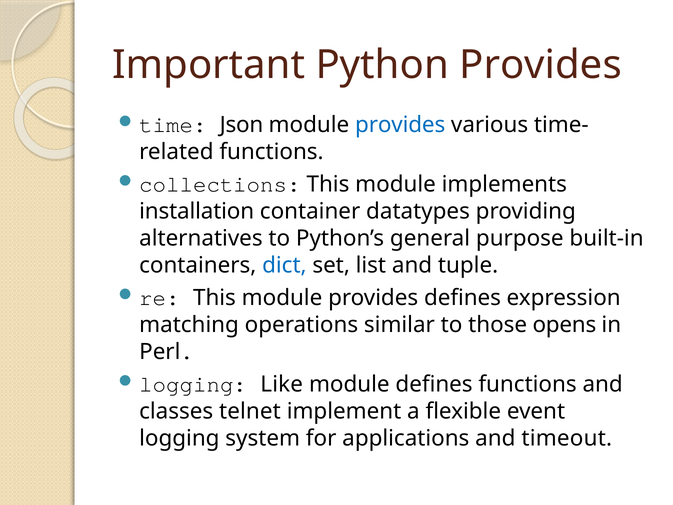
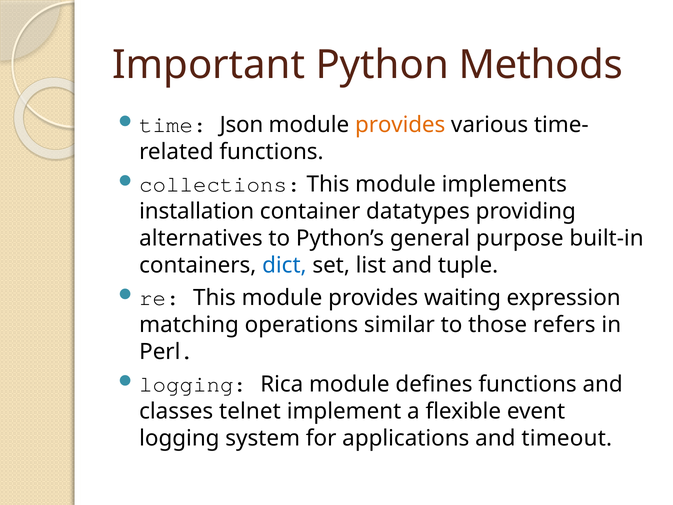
Python Provides: Provides -> Methods
provides at (400, 125) colour: blue -> orange
provides defines: defines -> waiting
opens: opens -> refers
Like: Like -> Rica
